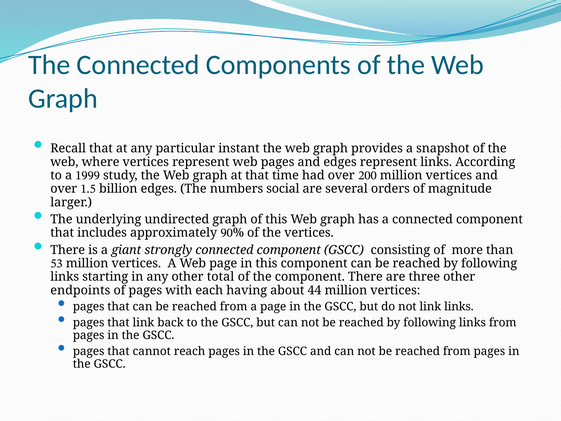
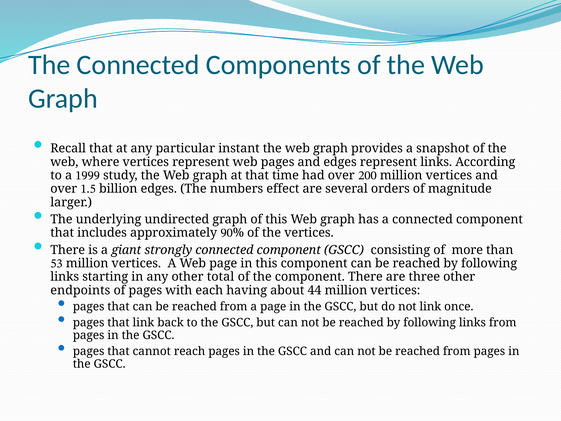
social: social -> effect
link links: links -> once
